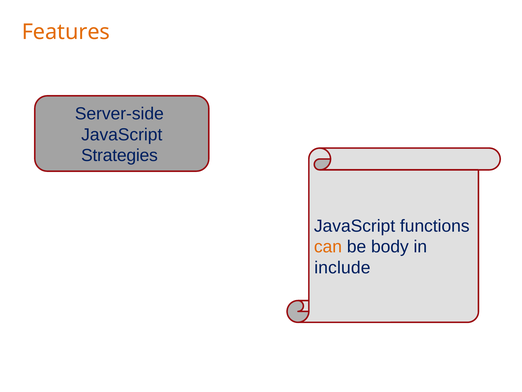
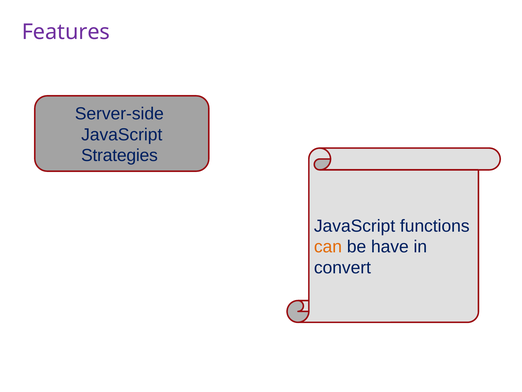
Features colour: orange -> purple
body: body -> have
include: include -> convert
